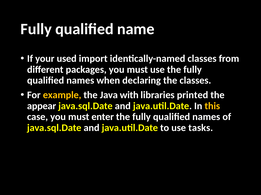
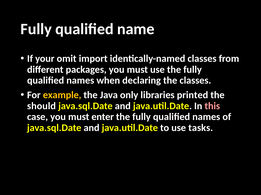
used: used -> omit
with: with -> only
appear: appear -> should
this colour: yellow -> pink
